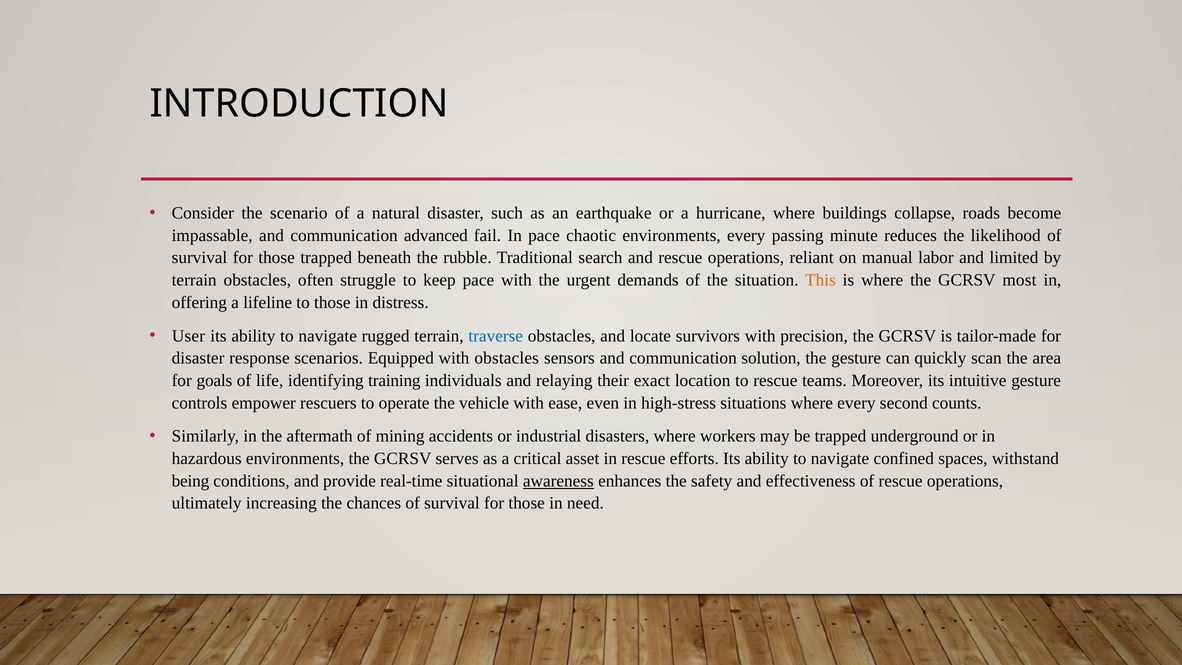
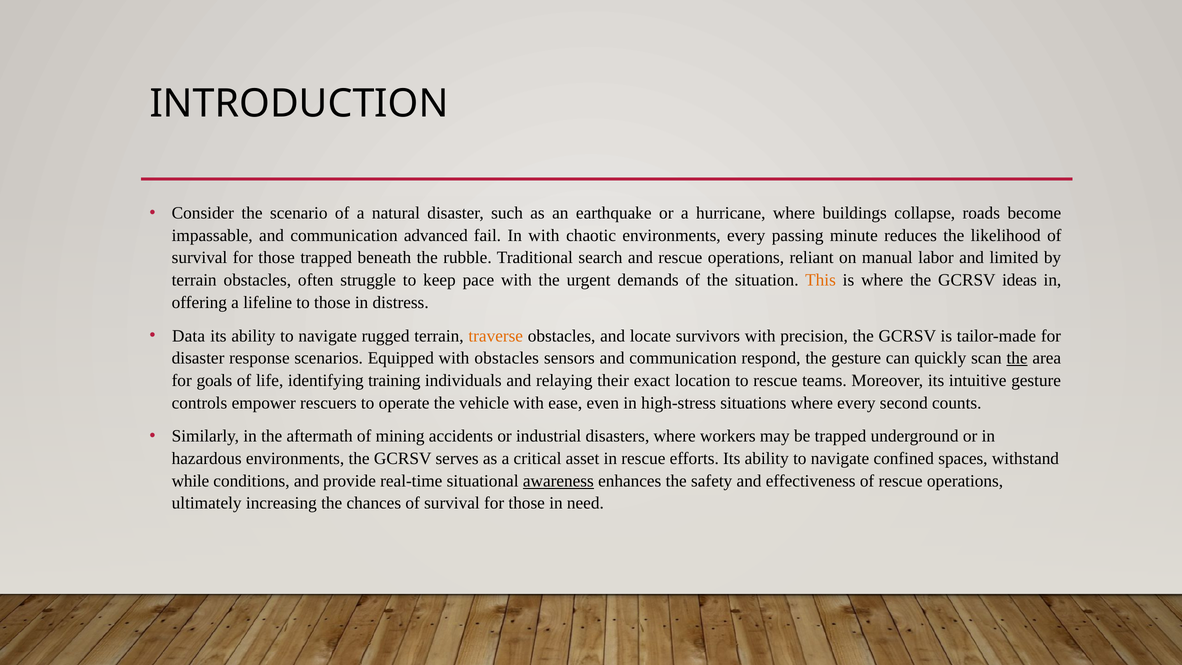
In pace: pace -> with
most: most -> ideas
User: User -> Data
traverse colour: blue -> orange
solution: solution -> respond
the at (1017, 358) underline: none -> present
being: being -> while
